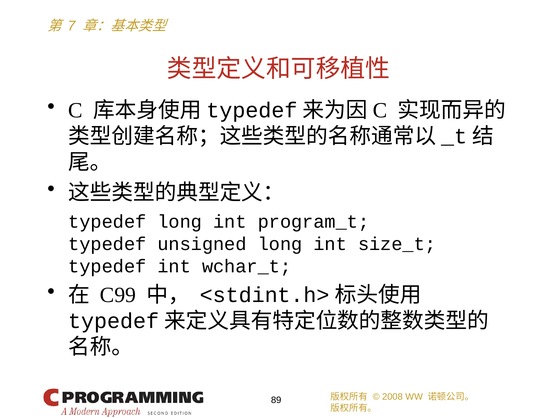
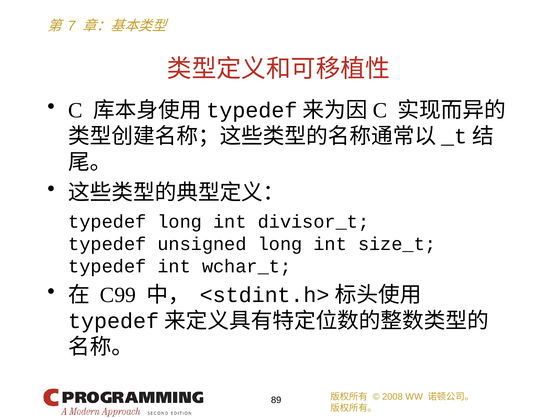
program_t: program_t -> divisor_t
